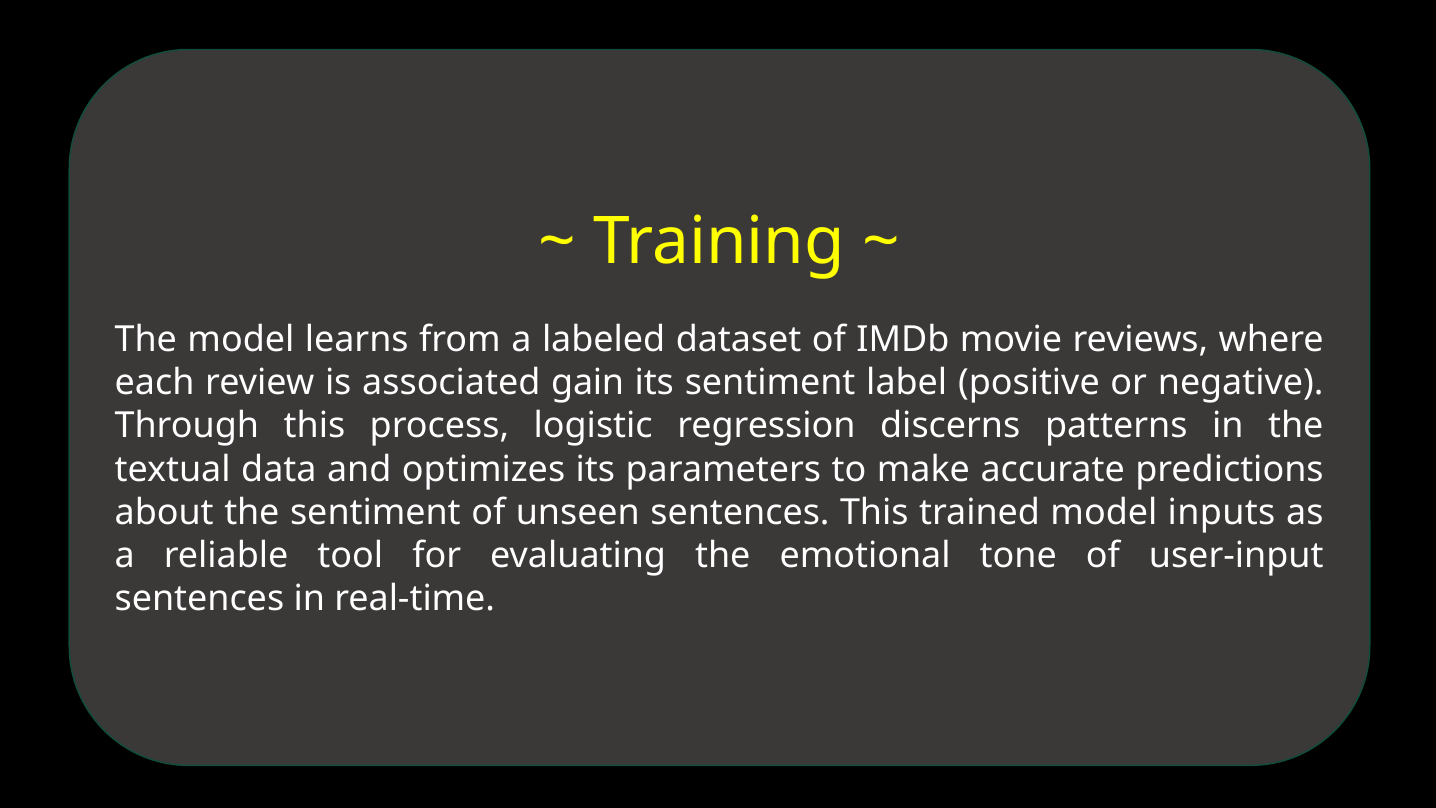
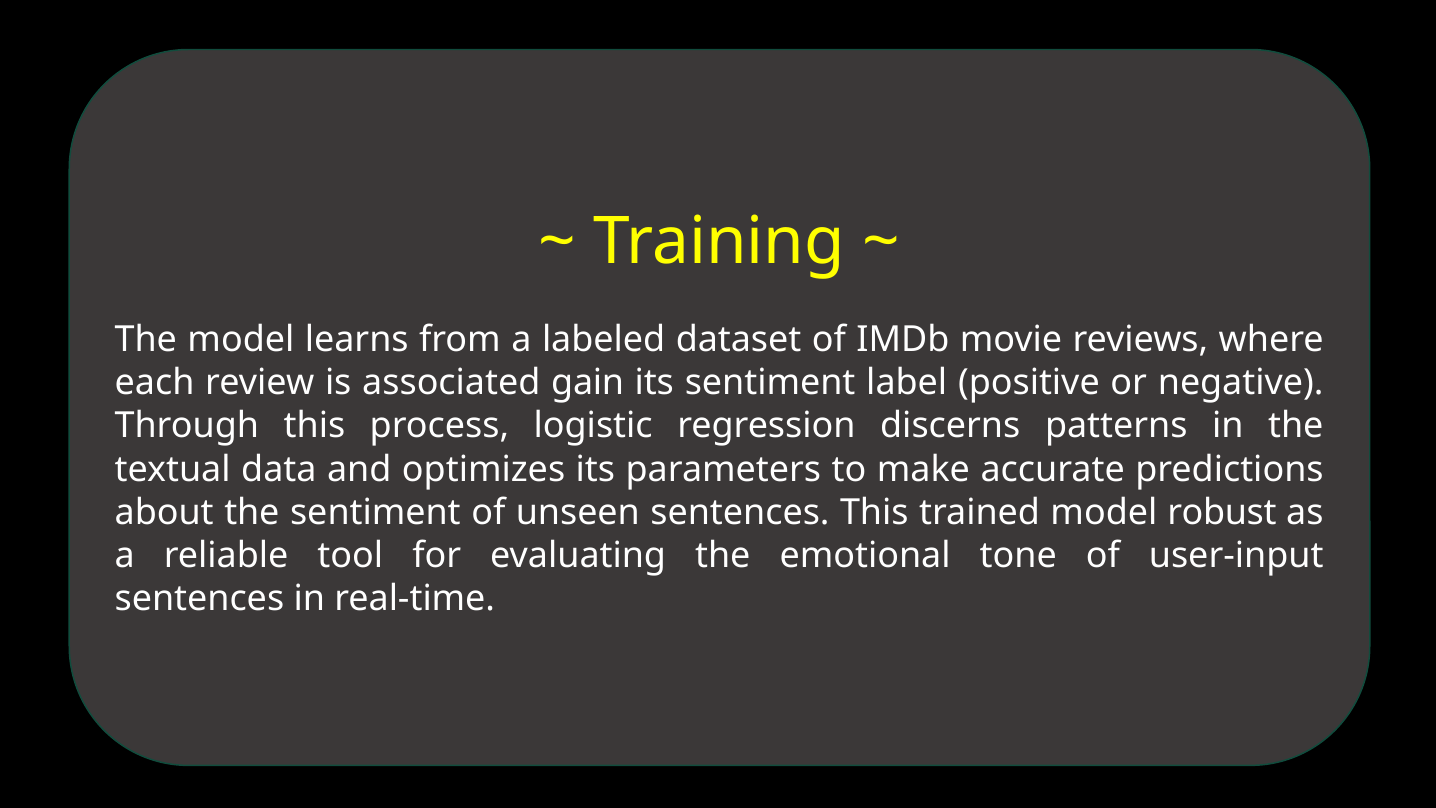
inputs: inputs -> robust
